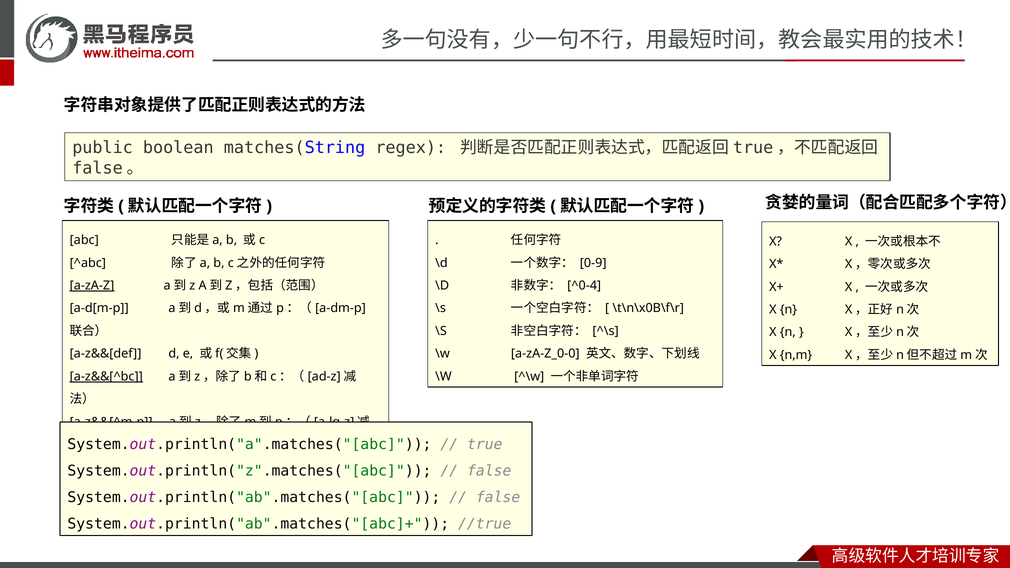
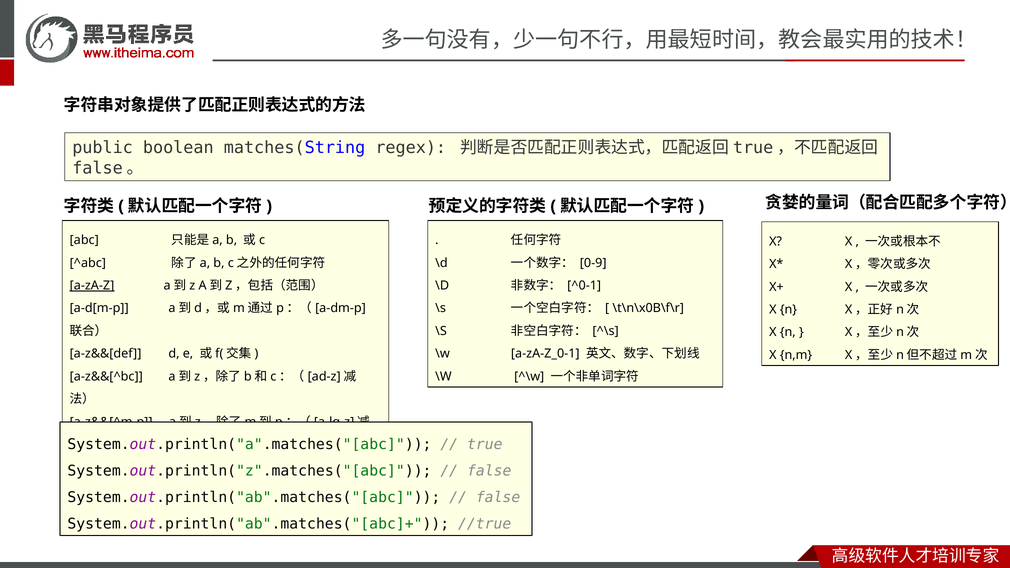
^0-4: ^0-4 -> ^0-1
a-zA-Z_0-0: a-zA-Z_0-0 -> a-zA-Z_0-1
a-z&&[^bc underline: present -> none
